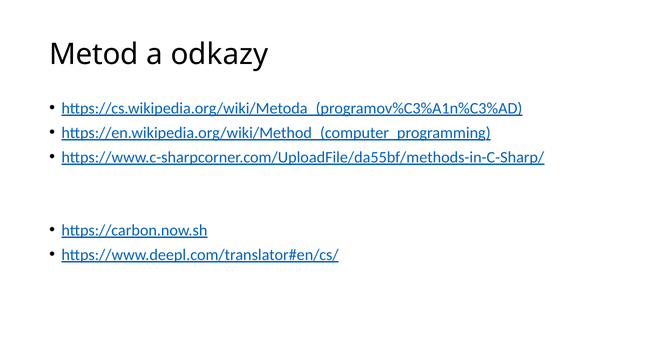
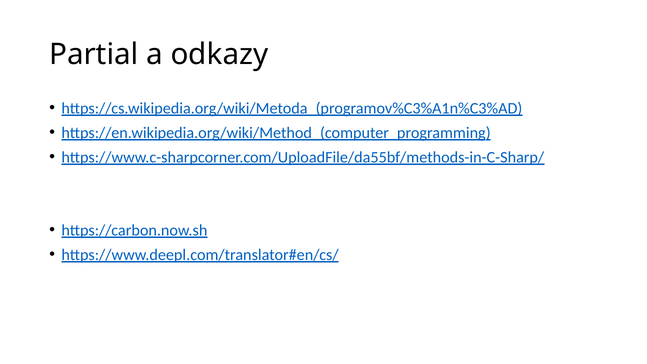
Metod: Metod -> Partial
